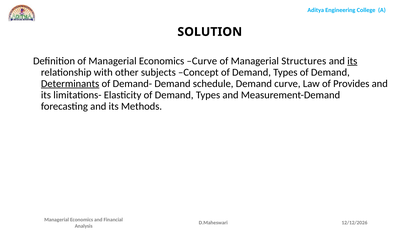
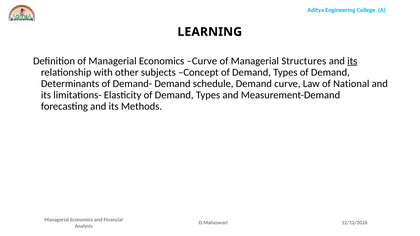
SOLUTION: SOLUTION -> LEARNING
Determinants underline: present -> none
Provides: Provides -> National
